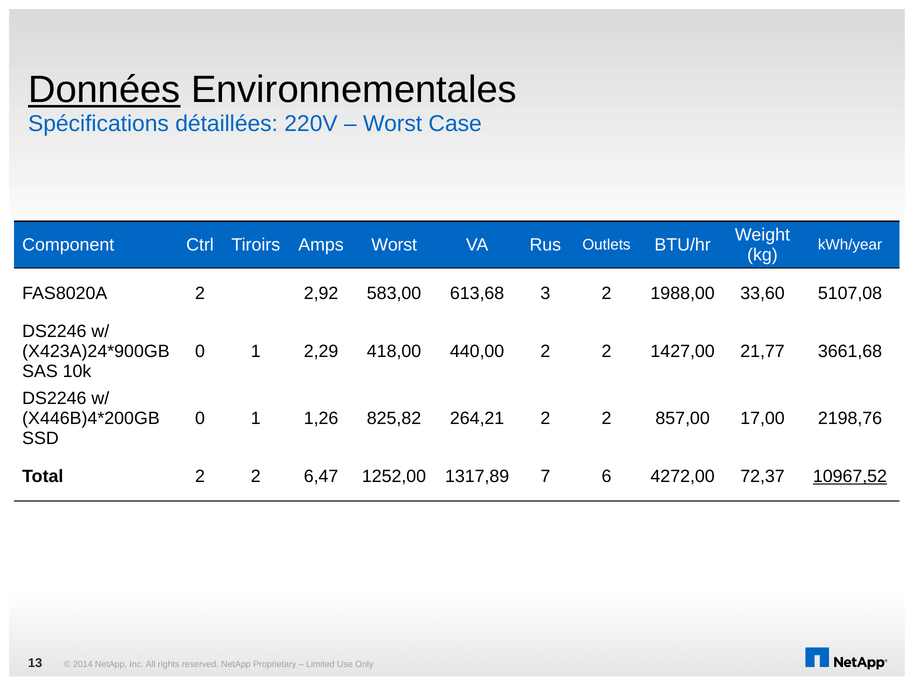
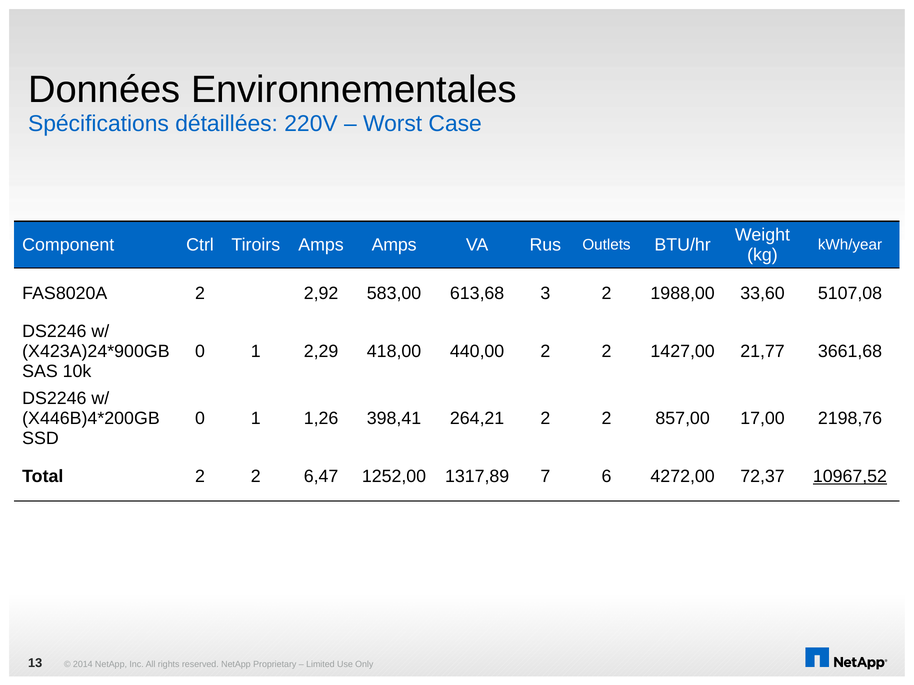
Données underline: present -> none
Amps Worst: Worst -> Amps
825,82: 825,82 -> 398,41
